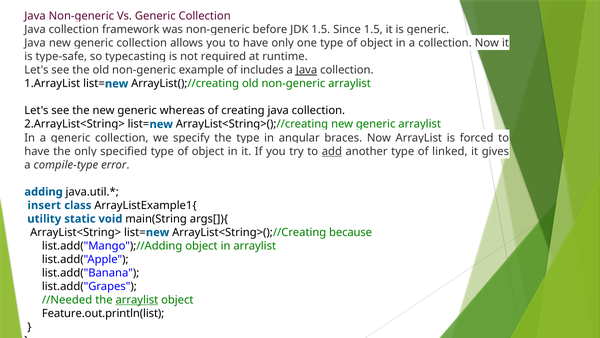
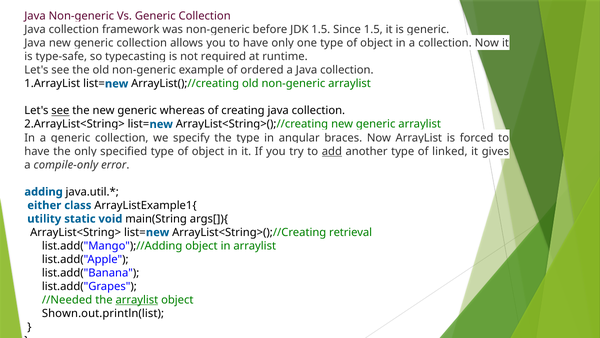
includes: includes -> ordered
Java at (307, 70) underline: present -> none
see at (60, 111) underline: none -> present
compile-type: compile-type -> compile-only
insert: insert -> either
because: because -> retrieval
Feature.out.println(list: Feature.out.println(list -> Shown.out.println(list
